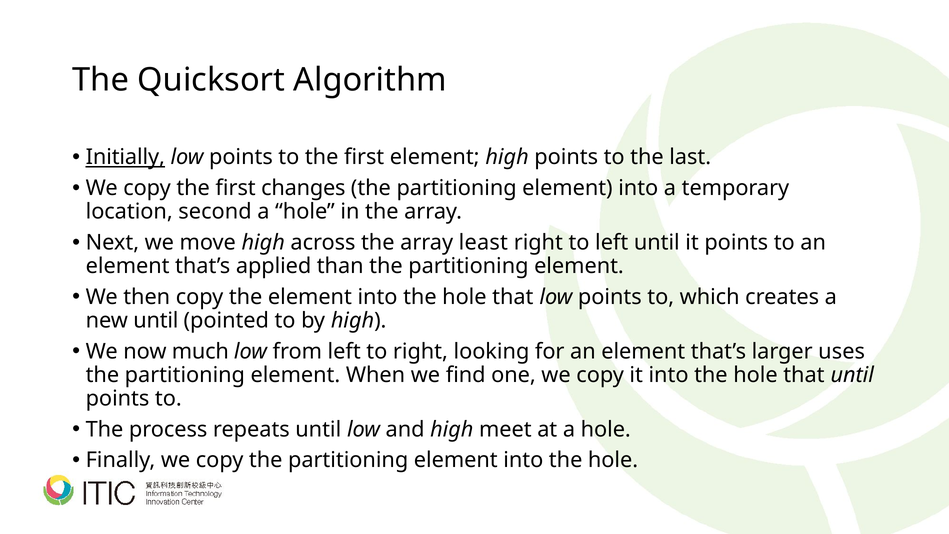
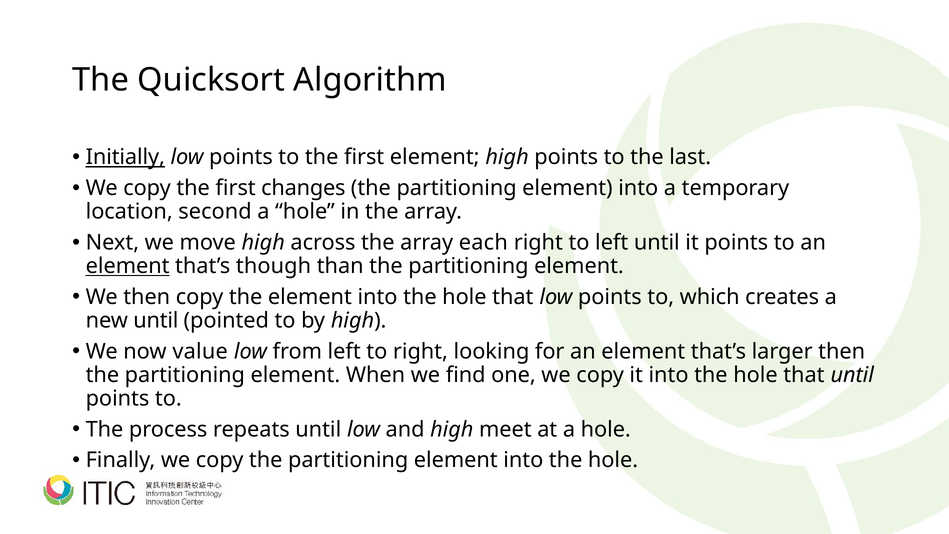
least: least -> each
element at (128, 266) underline: none -> present
applied: applied -> though
much: much -> value
larger uses: uses -> then
